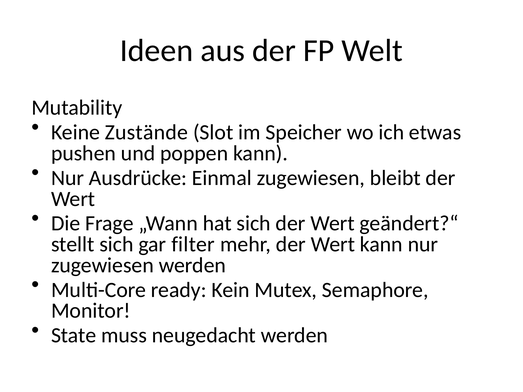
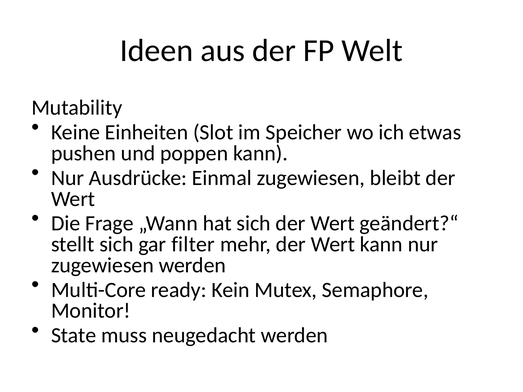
Zustände: Zustände -> Einheiten
